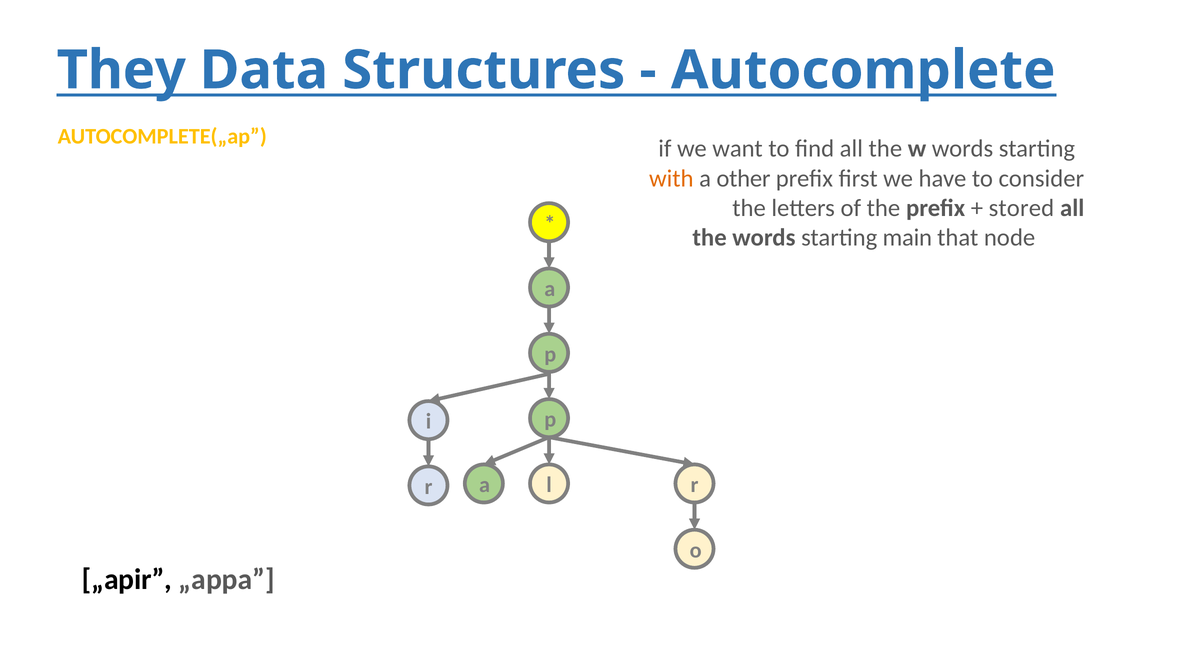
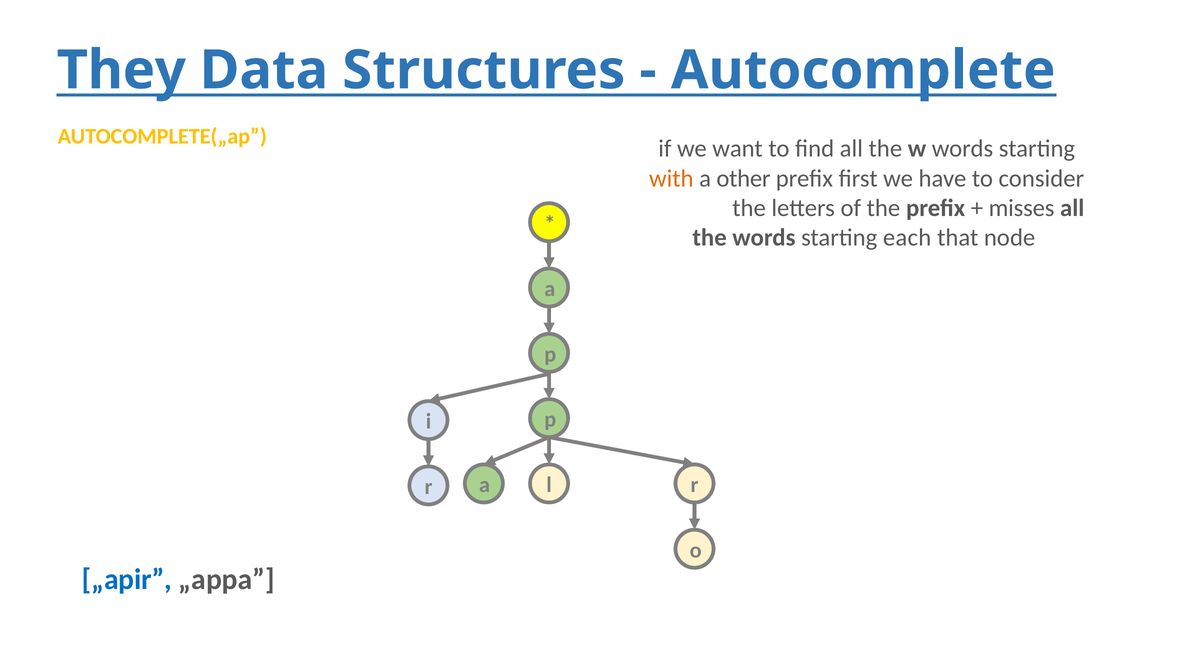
stored: stored -> misses
main: main -> each
„apir colour: black -> blue
